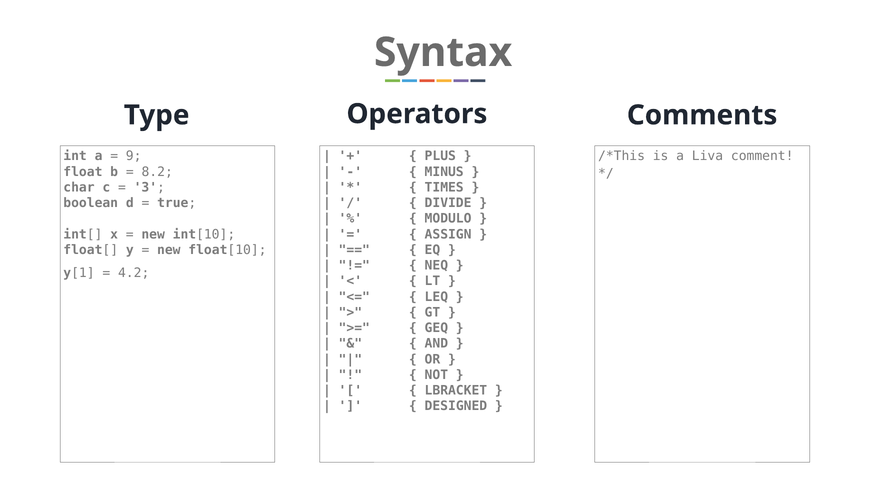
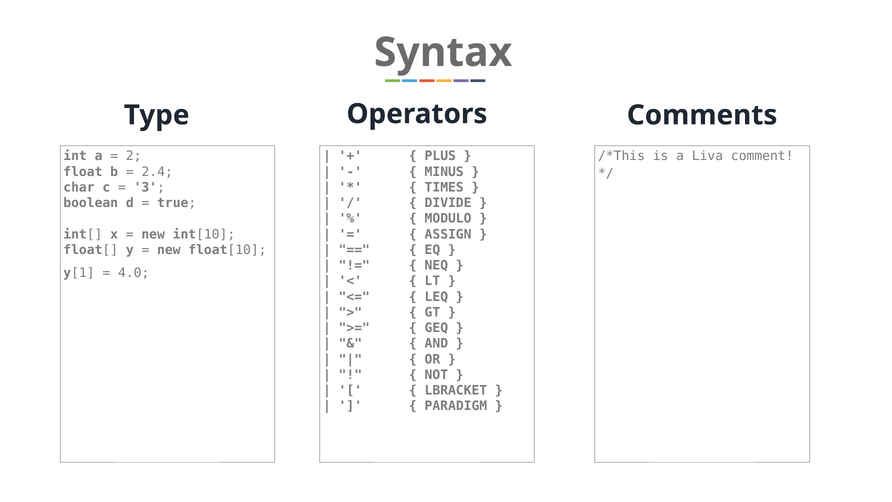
9: 9 -> 2
8.2: 8.2 -> 2.4
4.2: 4.2 -> 4.0
DESIGNED: DESIGNED -> PARADIGM
